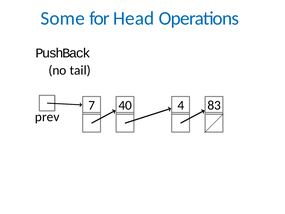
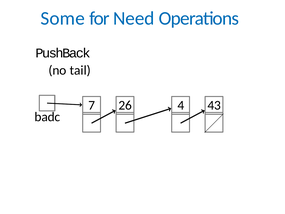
Head: Head -> Need
40: 40 -> 26
83: 83 -> 43
prev: prev -> badc
